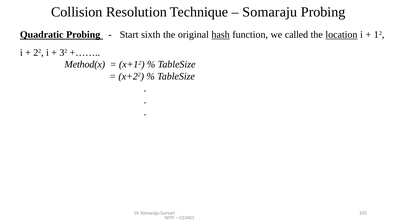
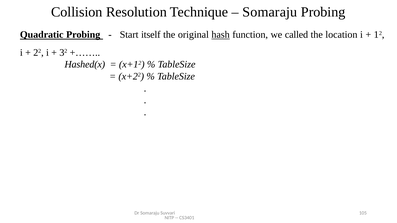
sixth: sixth -> itself
location underline: present -> none
Method(x: Method(x -> Hashed(x
